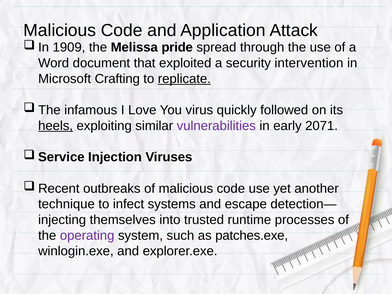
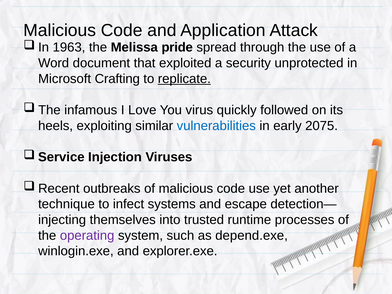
1909: 1909 -> 1963
intervention: intervention -> unprotected
heels underline: present -> none
vulnerabilities colour: purple -> blue
2071: 2071 -> 2075
patches.exe: patches.exe -> depend.exe
